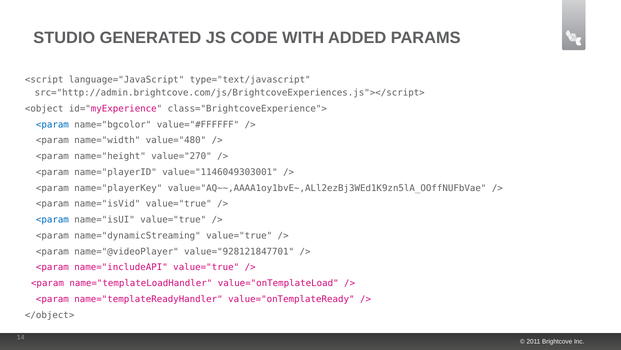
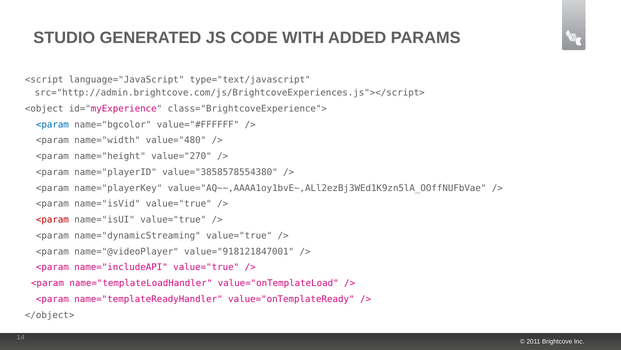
value="1146049303001: value="1146049303001 -> value="3858578554380
<param at (52, 219) colour: blue -> red
value="928121847701: value="928121847701 -> value="918121847001
